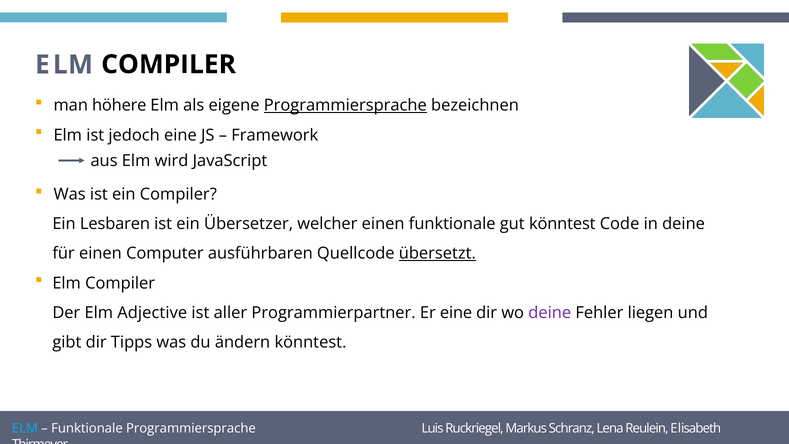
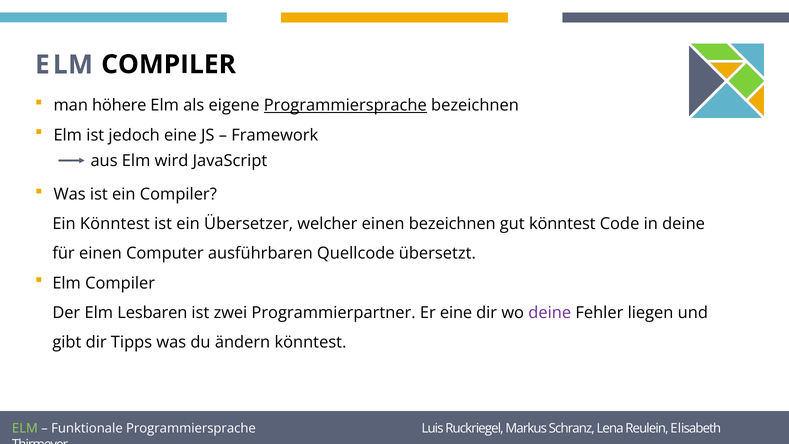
Ein Lesbaren: Lesbaren -> Könntest
einen funktionale: funktionale -> bezeichnen
übersetzt underline: present -> none
Adjective: Adjective -> Lesbaren
aller: aller -> zwei
ELM at (25, 428) colour: light blue -> light green
